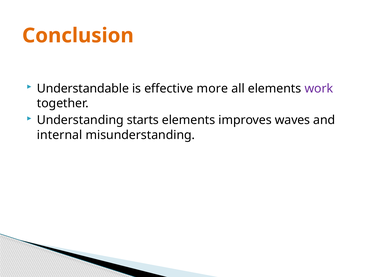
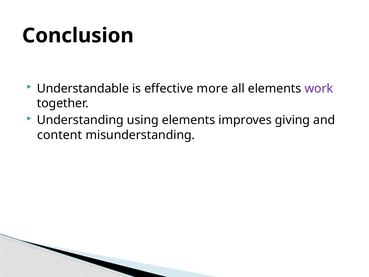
Conclusion colour: orange -> black
starts: starts -> using
waves: waves -> giving
internal: internal -> content
